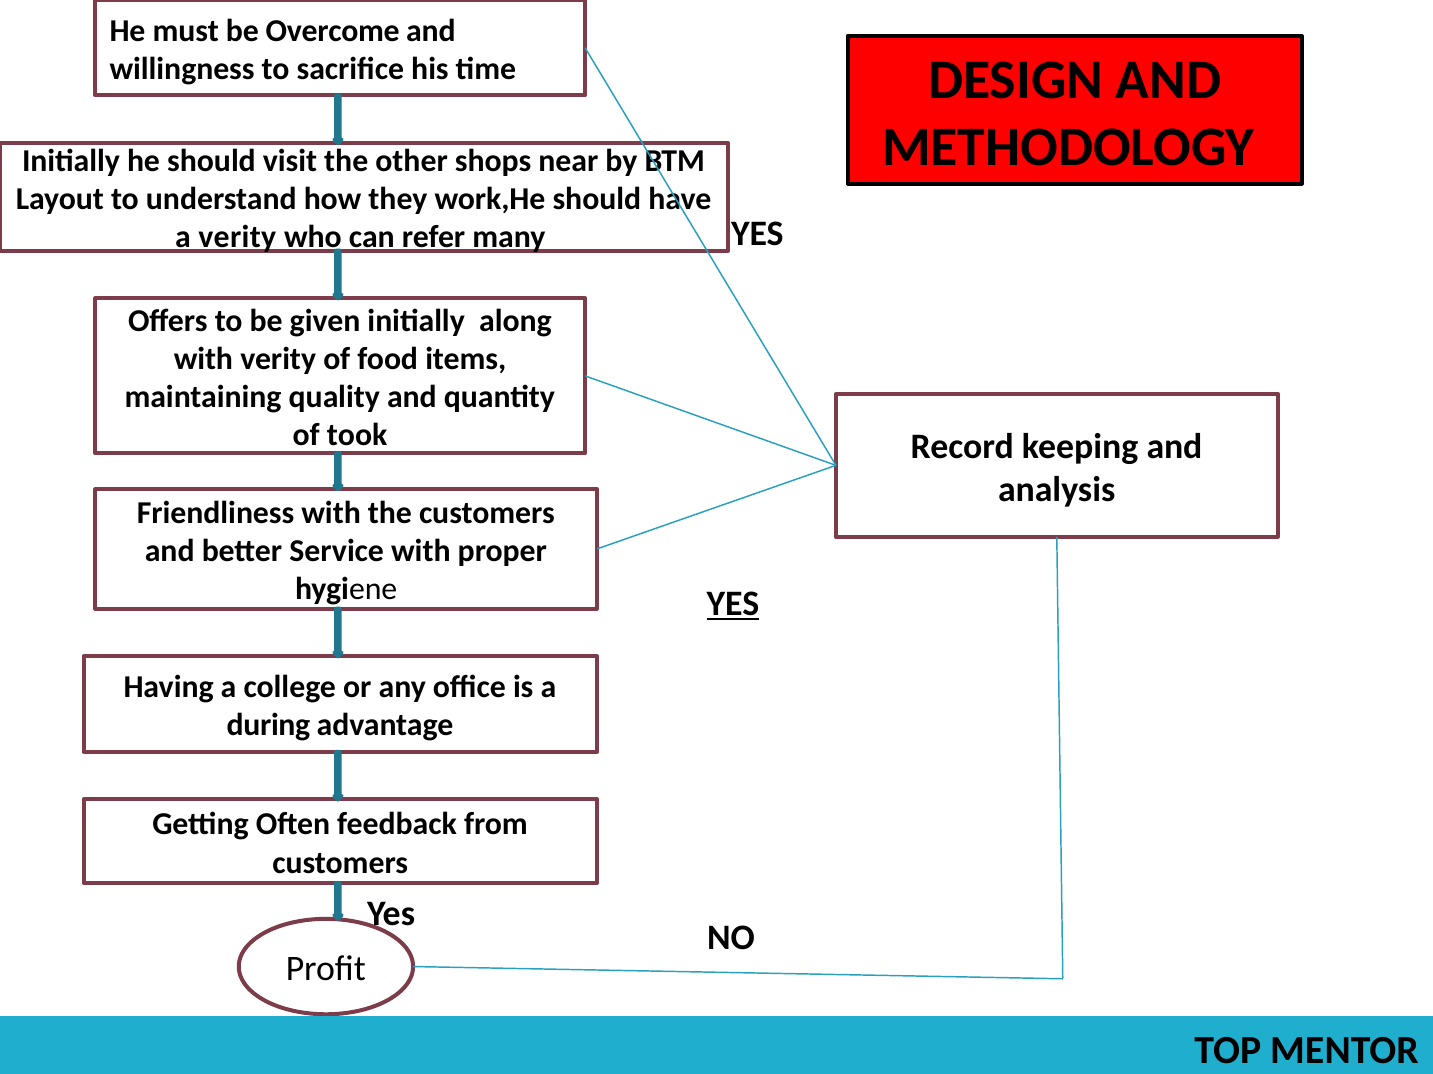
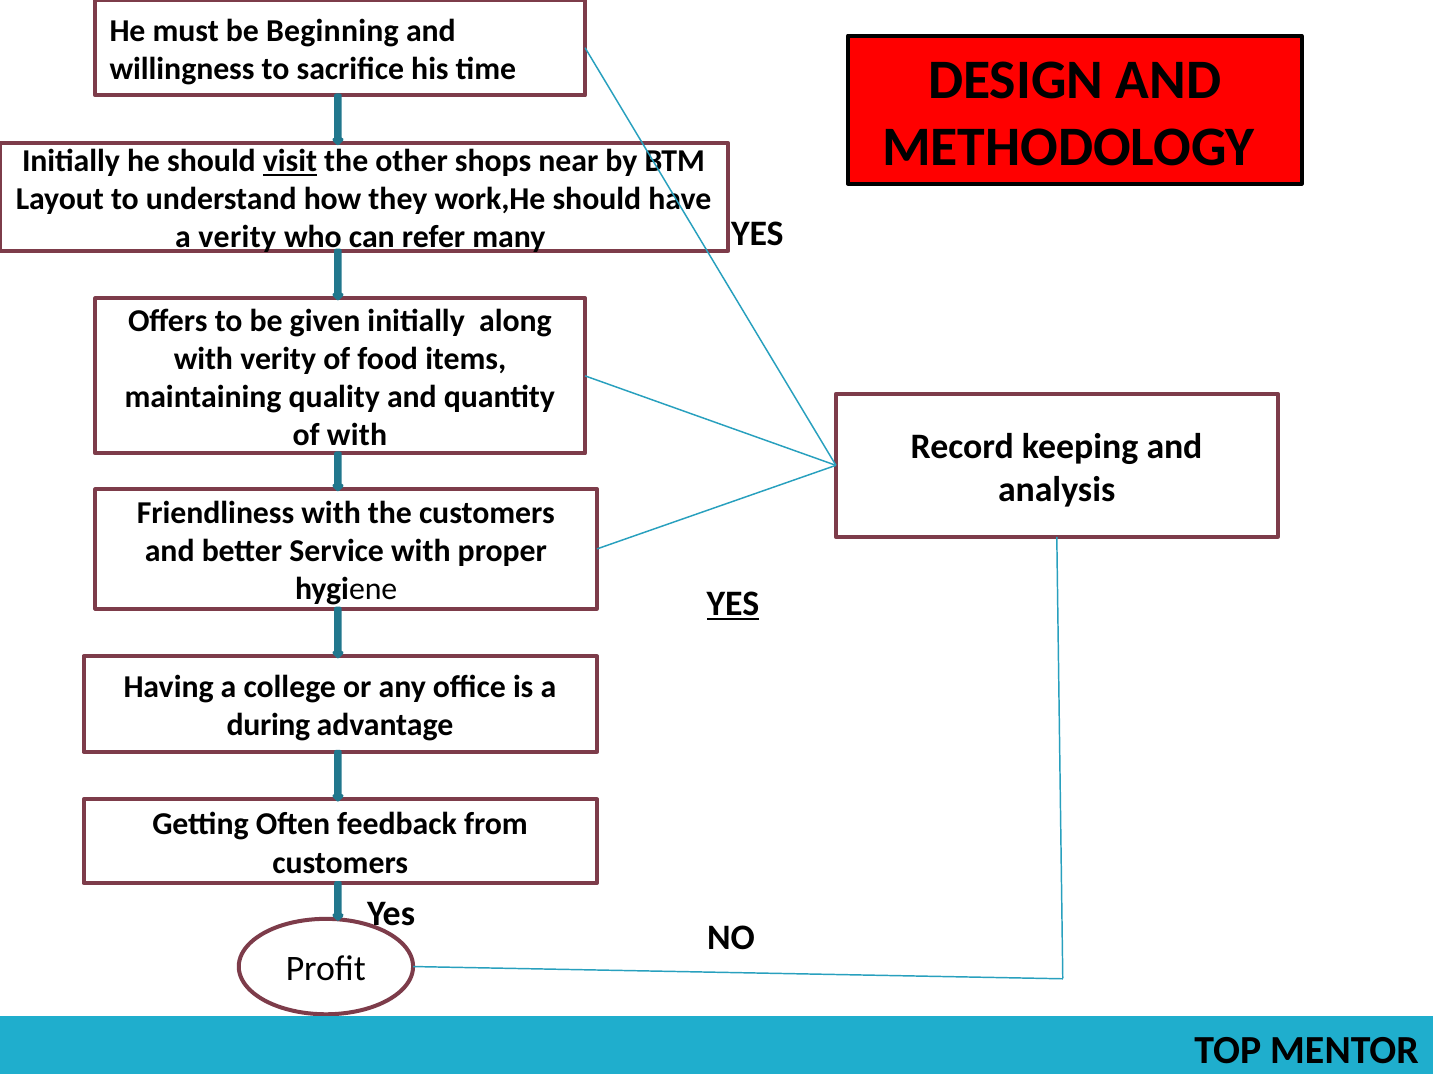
Overcome: Overcome -> Beginning
visit underline: none -> present
of took: took -> with
